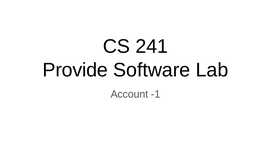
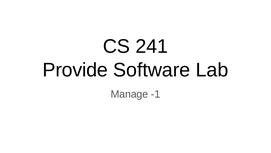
Account: Account -> Manage
